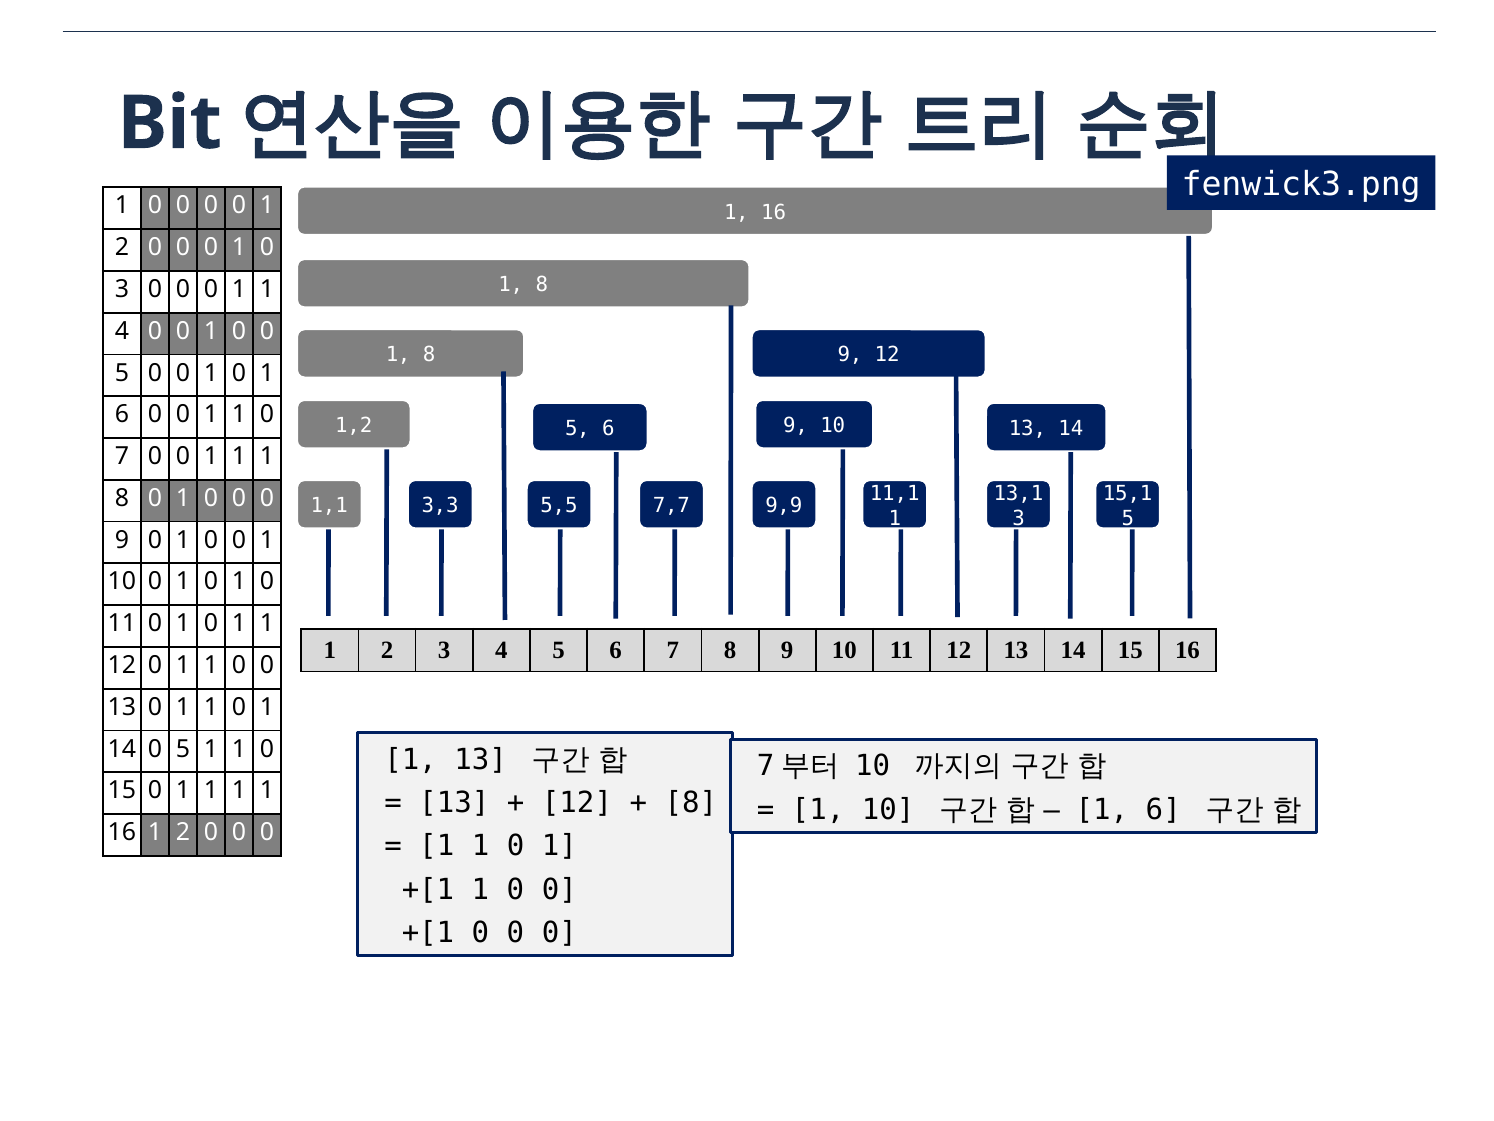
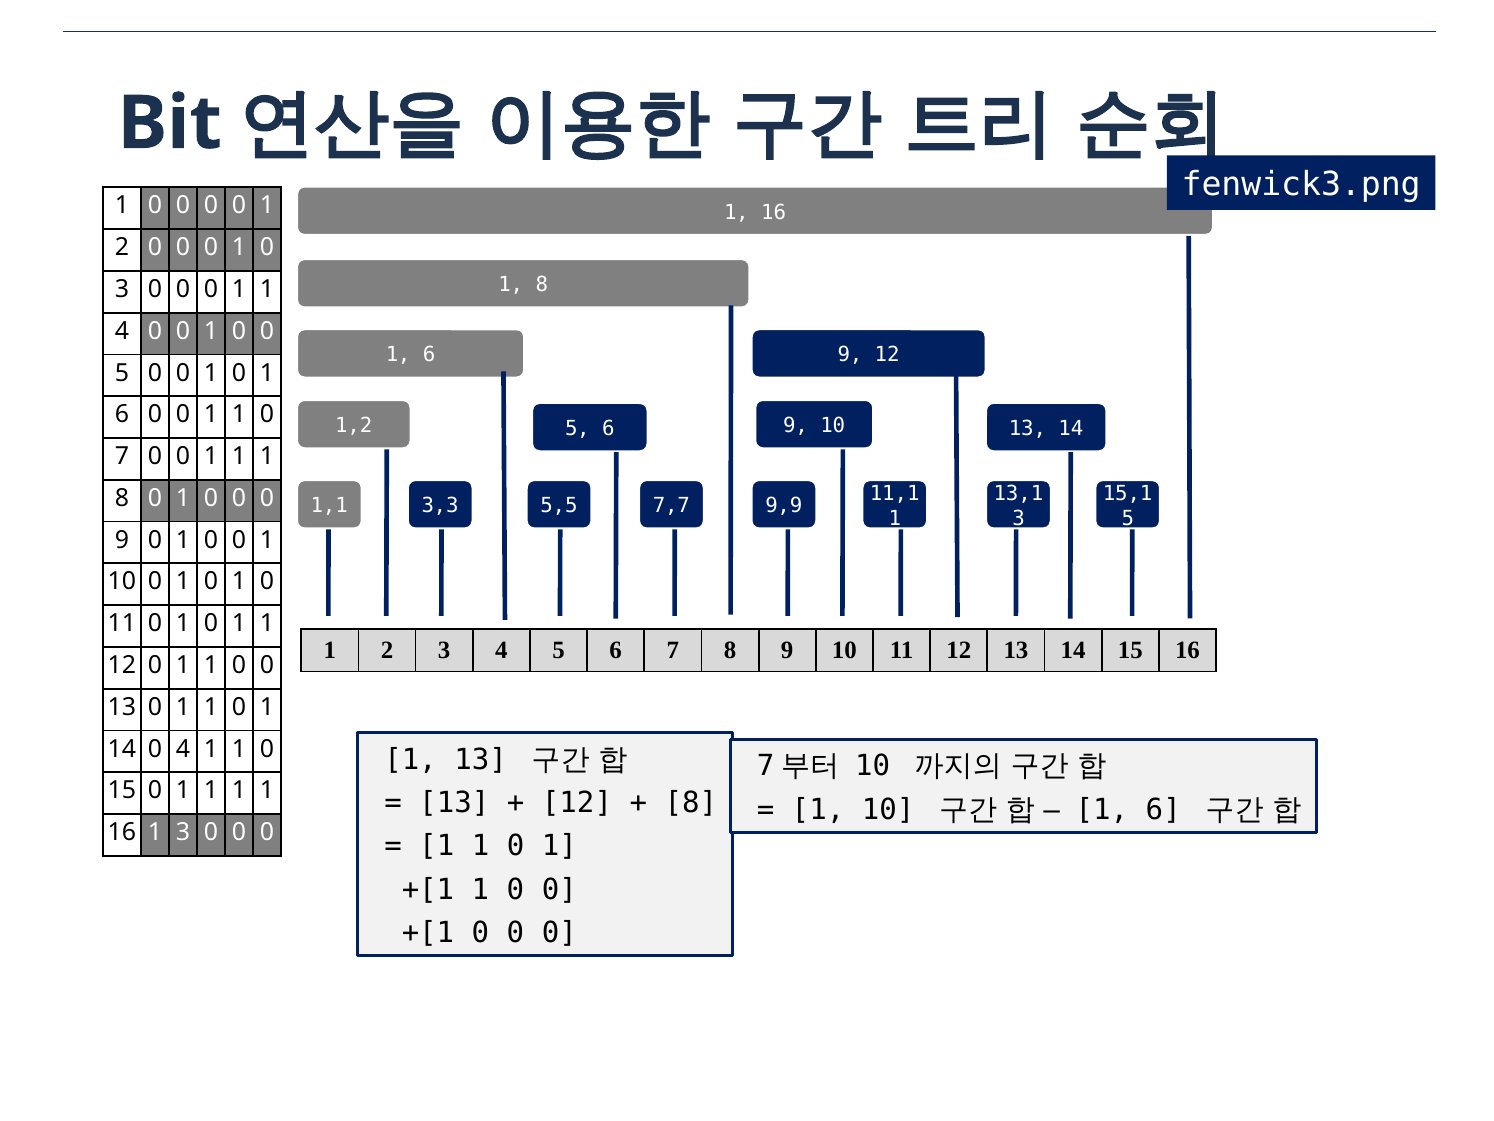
8 at (429, 355): 8 -> 6
14 0 5: 5 -> 4
16 1 2: 2 -> 3
